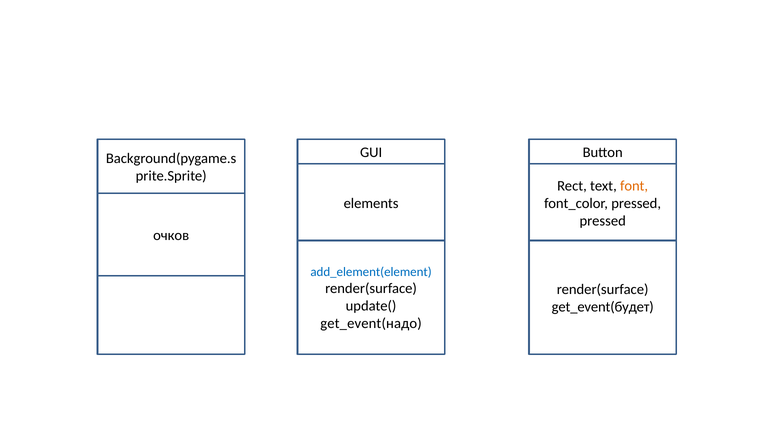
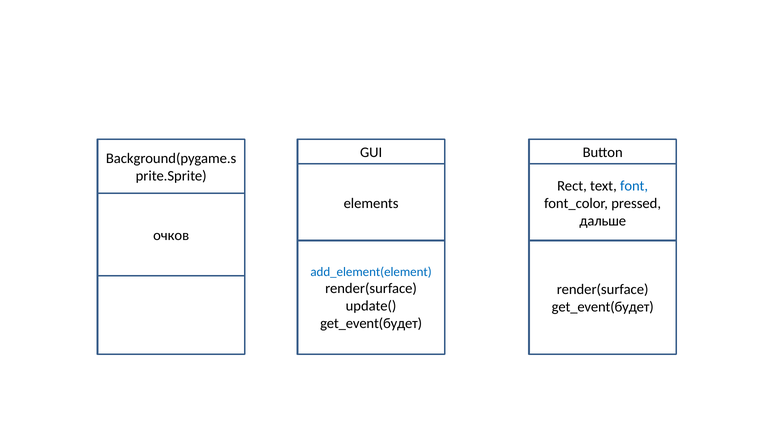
font colour: orange -> blue
pressed at (603, 221): pressed -> дальше
get_event(надо at (371, 324): get_event(надо -> get_event(будет
